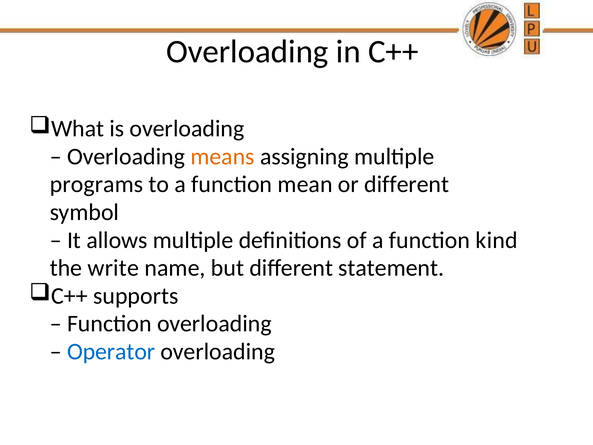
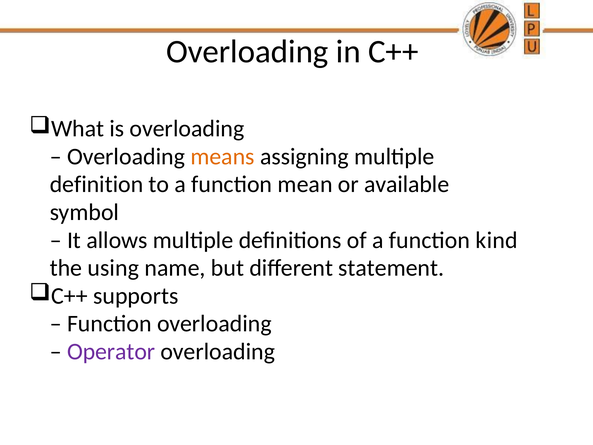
programs: programs -> definition
or different: different -> available
write: write -> using
Operator colour: blue -> purple
